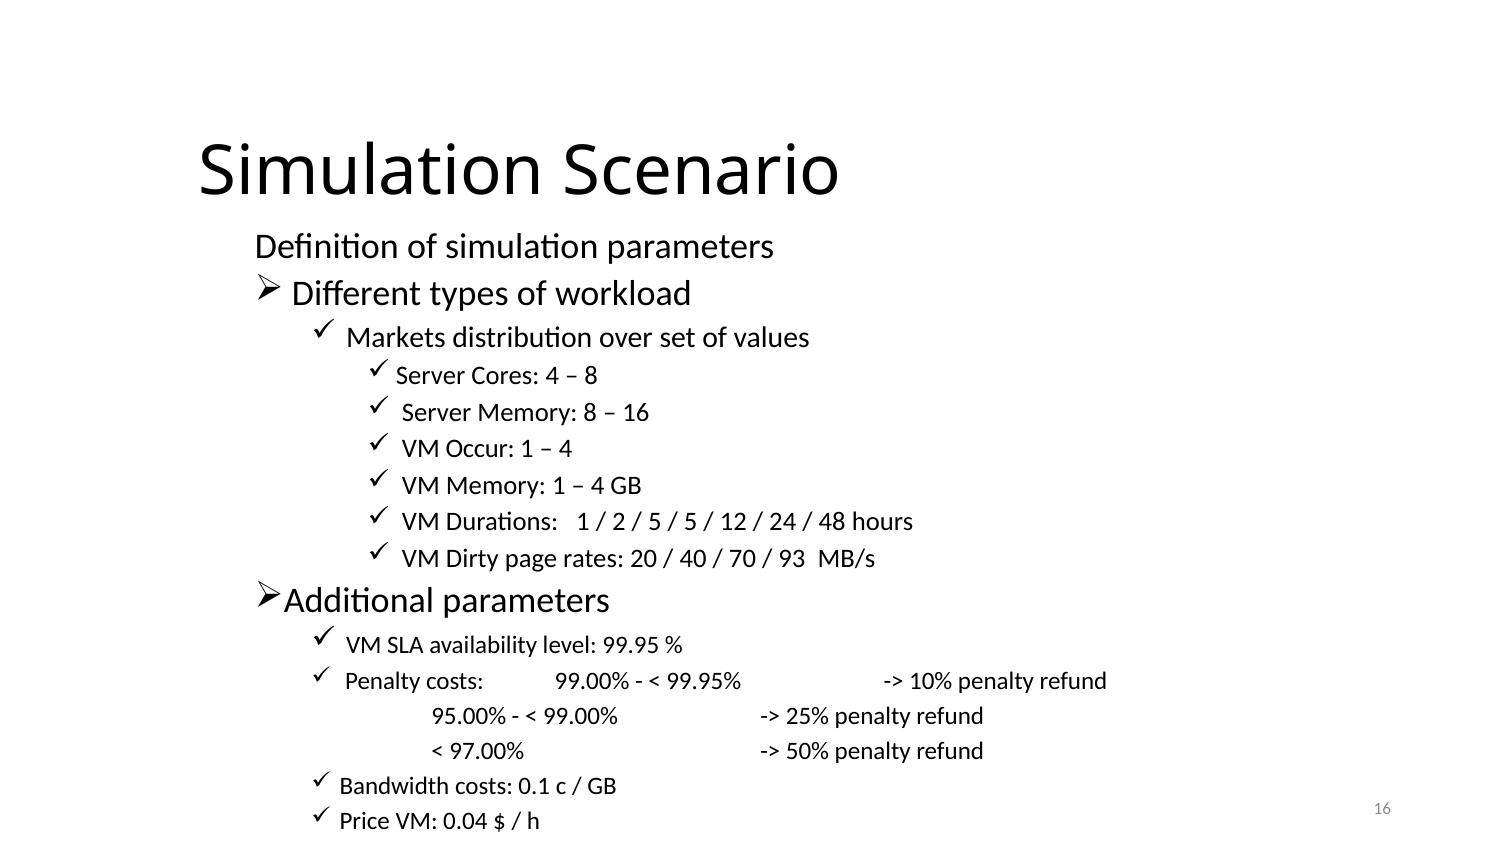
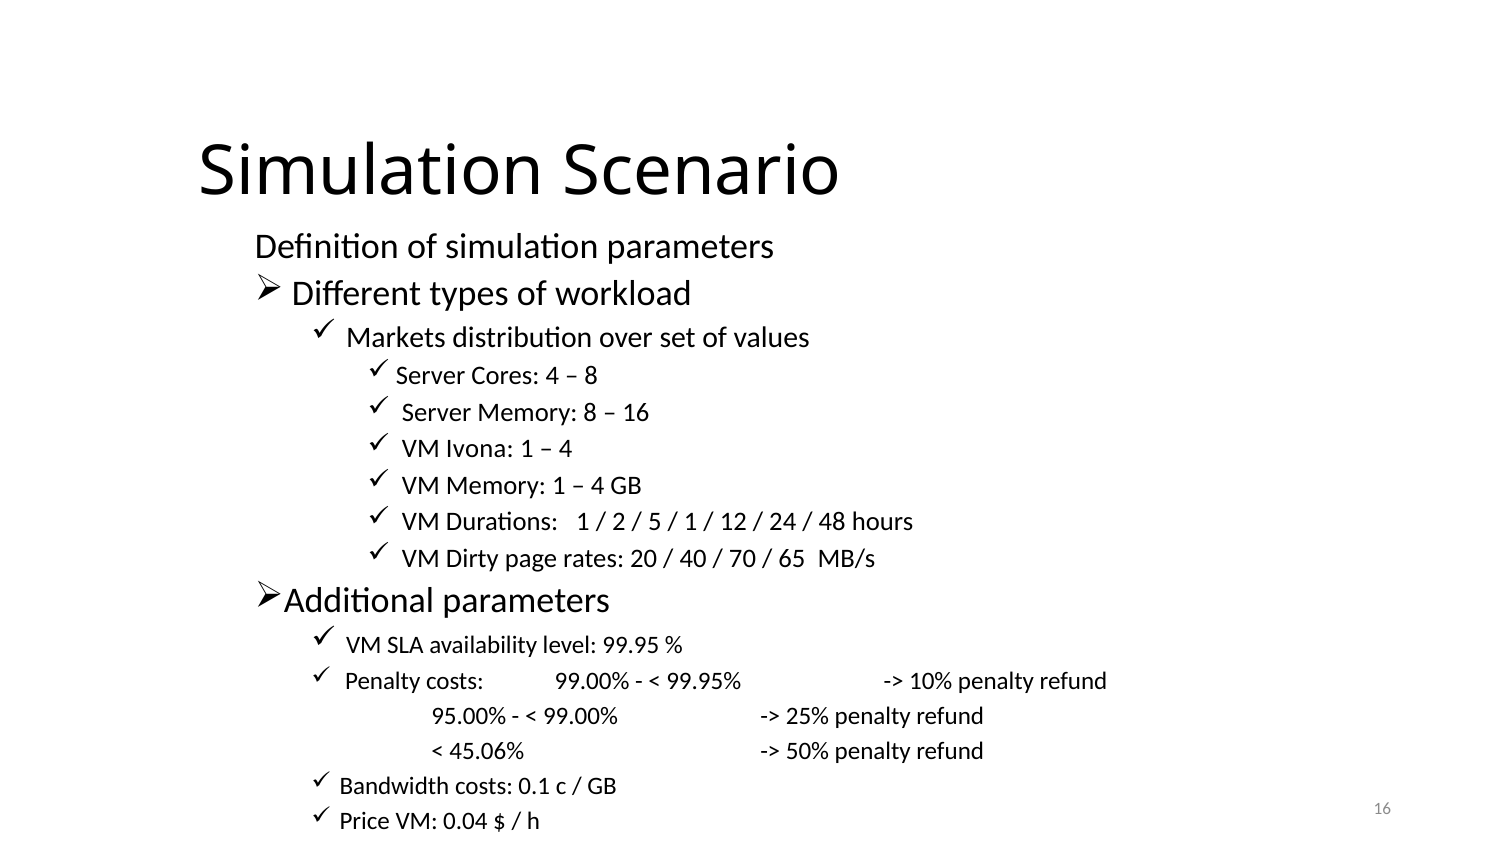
Occur: Occur -> Ivona
5 at (691, 522): 5 -> 1
93: 93 -> 65
97.00%: 97.00% -> 45.06%
